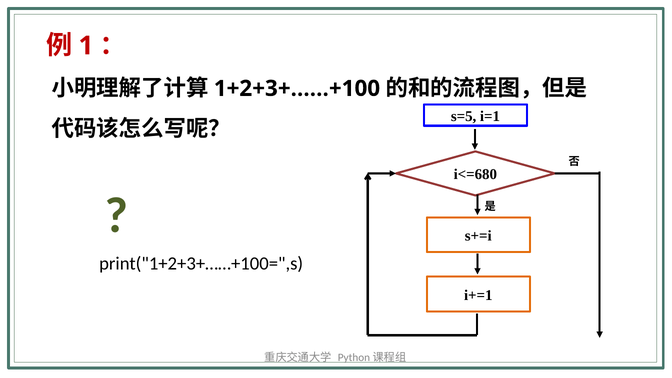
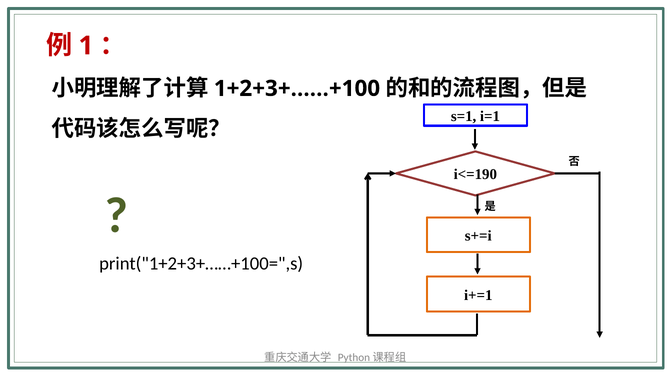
s=5: s=5 -> s=1
i<=680: i<=680 -> i<=190
